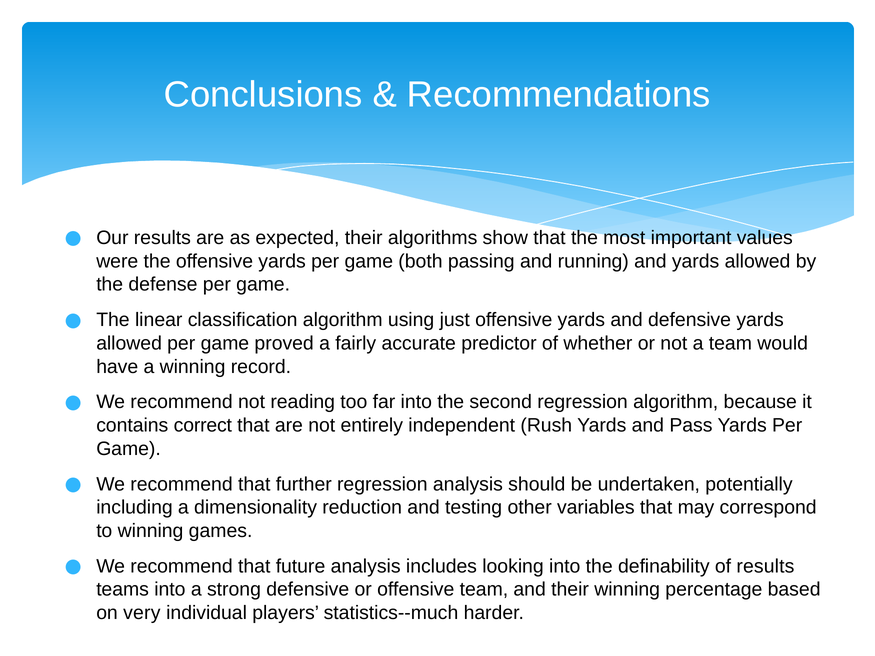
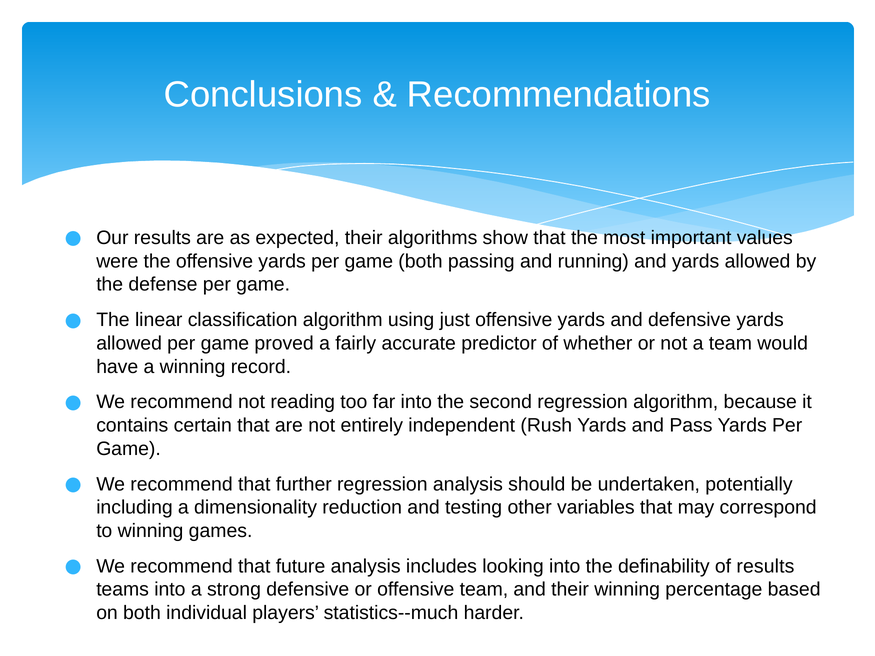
correct: correct -> certain
on very: very -> both
